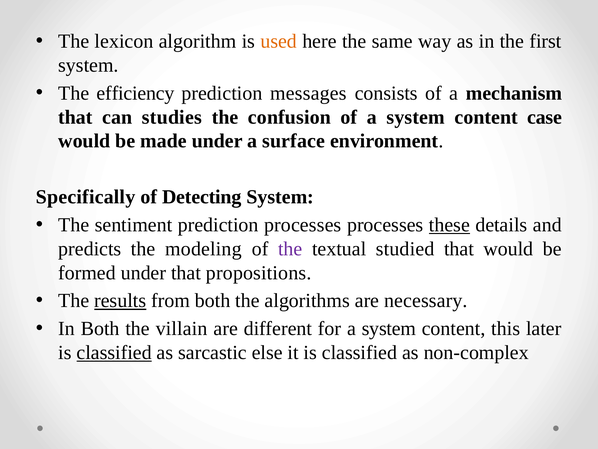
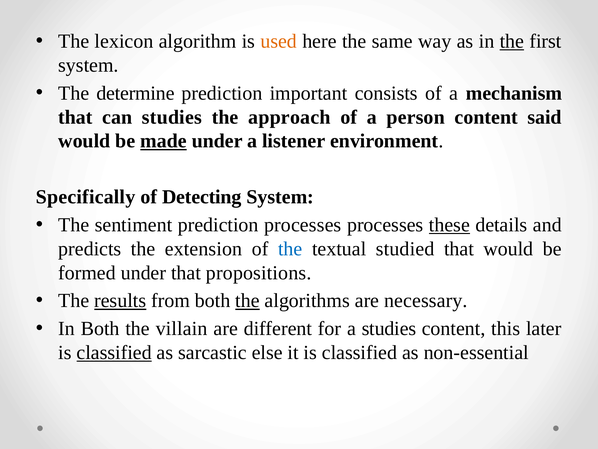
the at (512, 41) underline: none -> present
efficiency: efficiency -> determine
messages: messages -> important
confusion: confusion -> approach
of a system: system -> person
case: case -> said
made underline: none -> present
surface: surface -> listener
modeling: modeling -> extension
the at (290, 249) colour: purple -> blue
the at (247, 300) underline: none -> present
for a system: system -> studies
non-complex: non-complex -> non-essential
